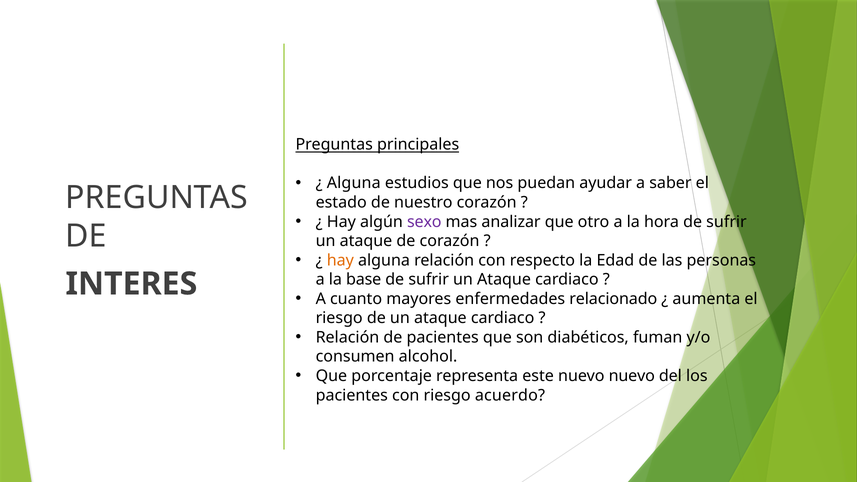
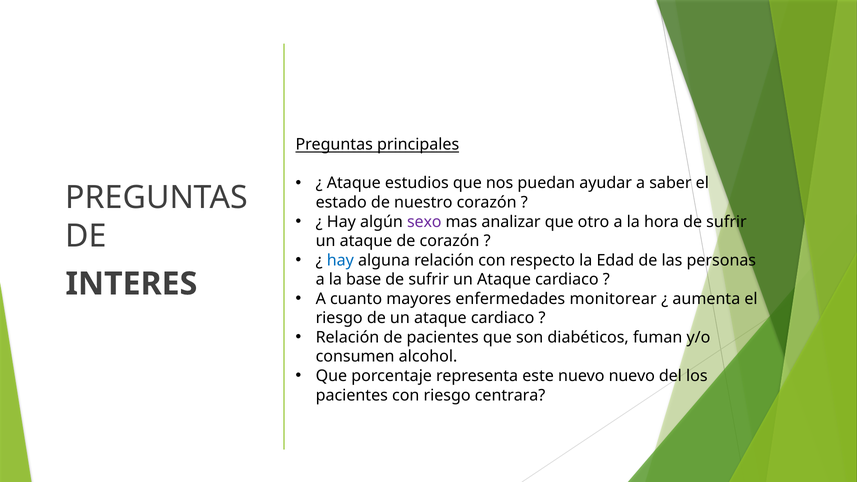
Alguna at (354, 183): Alguna -> Ataque
hay at (340, 260) colour: orange -> blue
relacionado: relacionado -> monitorear
acuerdo: acuerdo -> centrara
